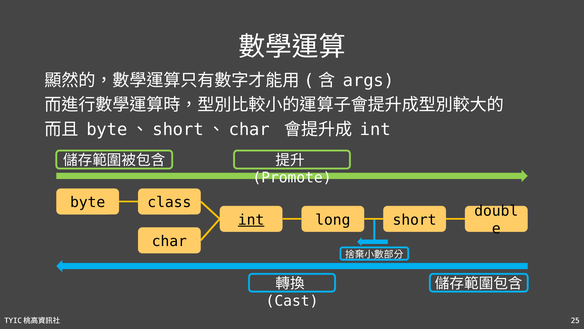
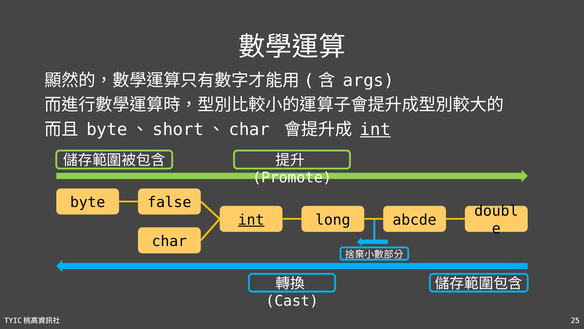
int at (375, 129) underline: none -> present
class: class -> false
short: short -> abcde
